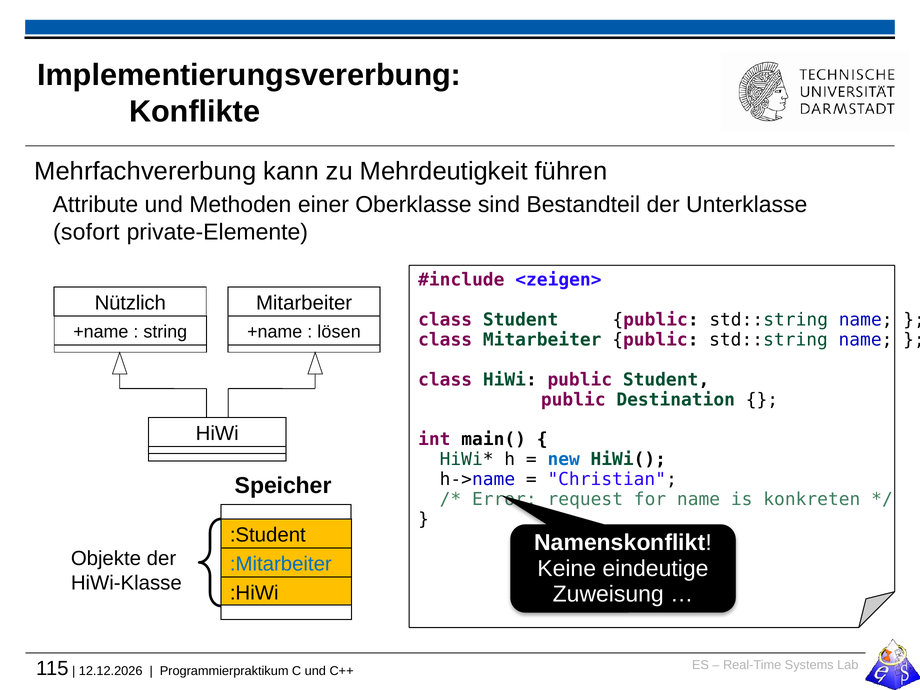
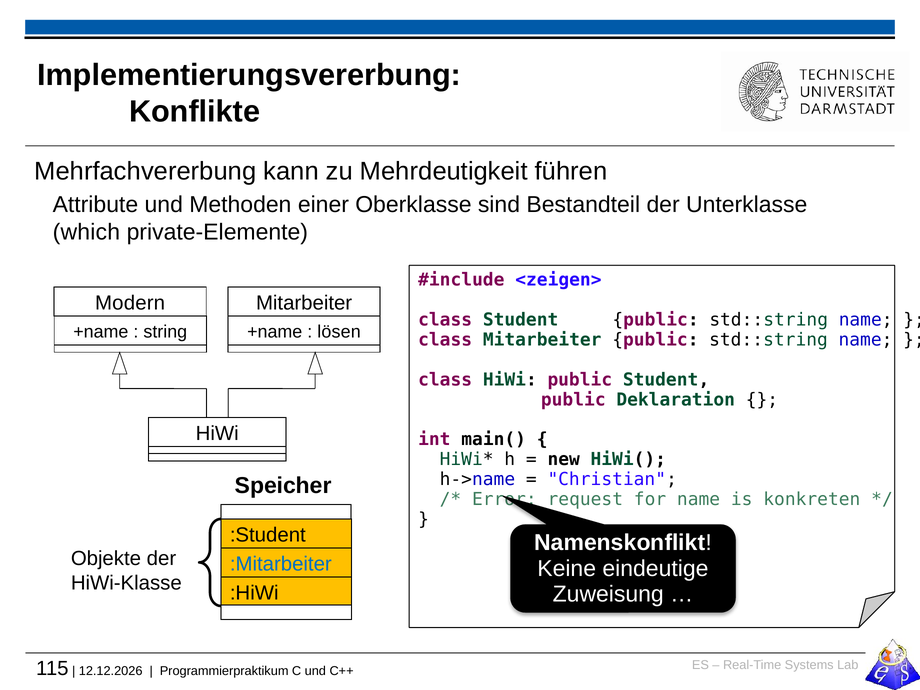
sofort: sofort -> which
Nützlich: Nützlich -> Modern
Destination: Destination -> Deklaration
new colour: blue -> black
